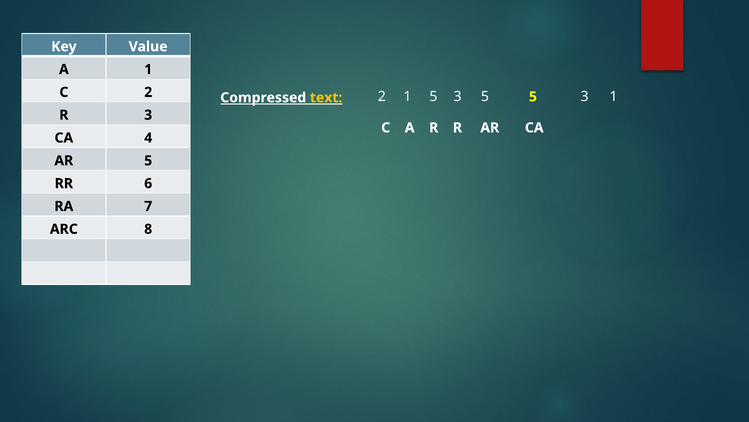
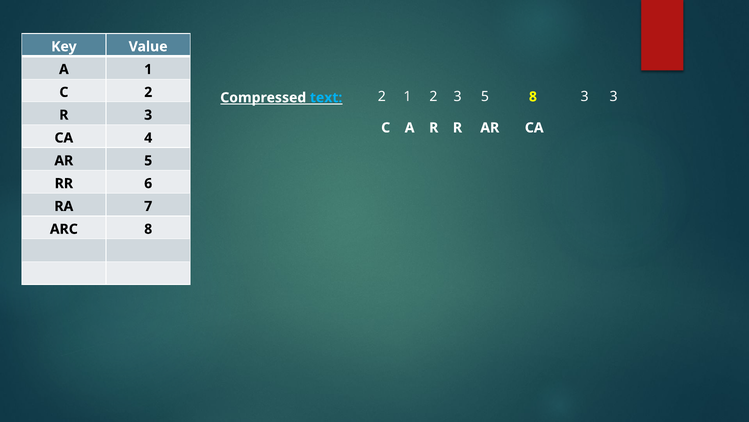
1 5: 5 -> 2
5 5: 5 -> 8
3 1: 1 -> 3
text colour: yellow -> light blue
